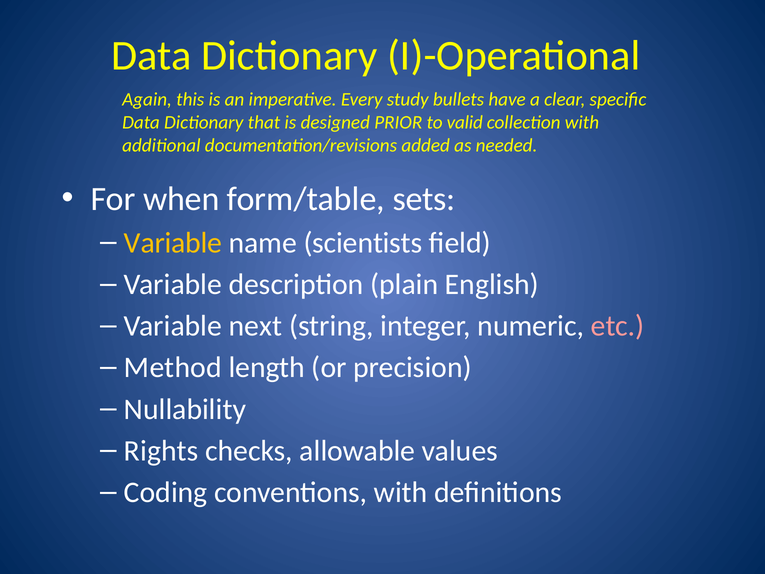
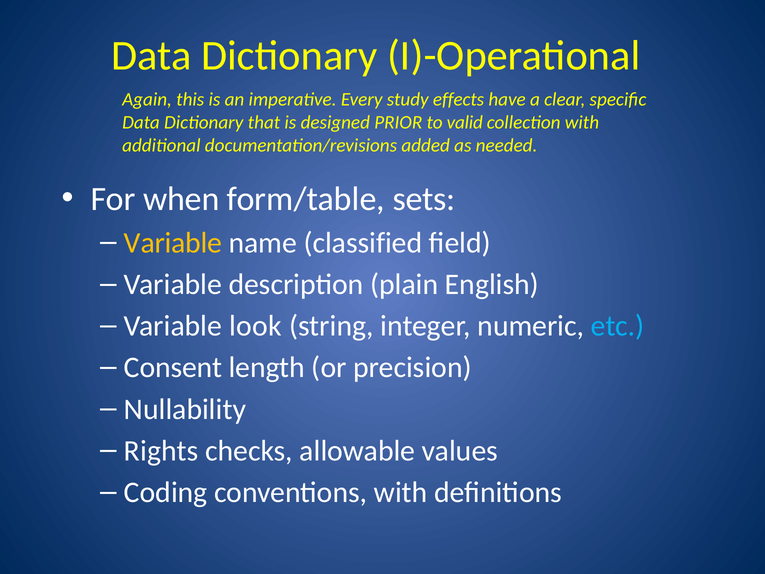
bullets: bullets -> effects
scientists: scientists -> classified
next: next -> look
etc colour: pink -> light blue
Method: Method -> Consent
